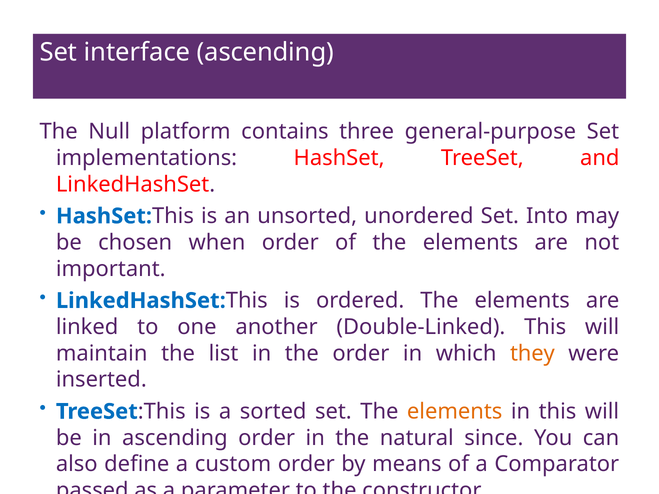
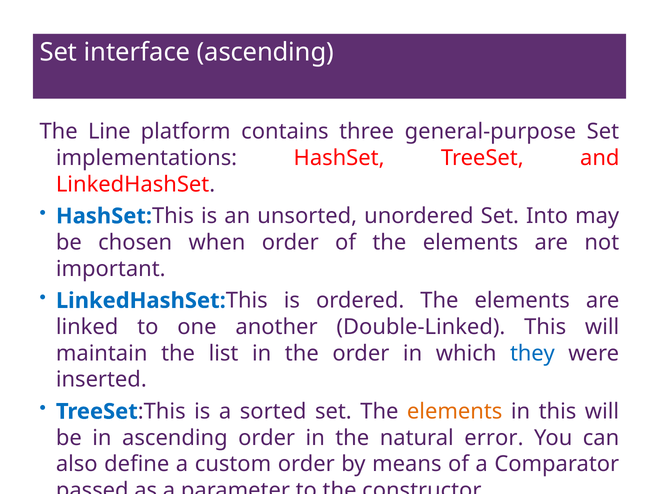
Null: Null -> Line
they colour: orange -> blue
since: since -> error
